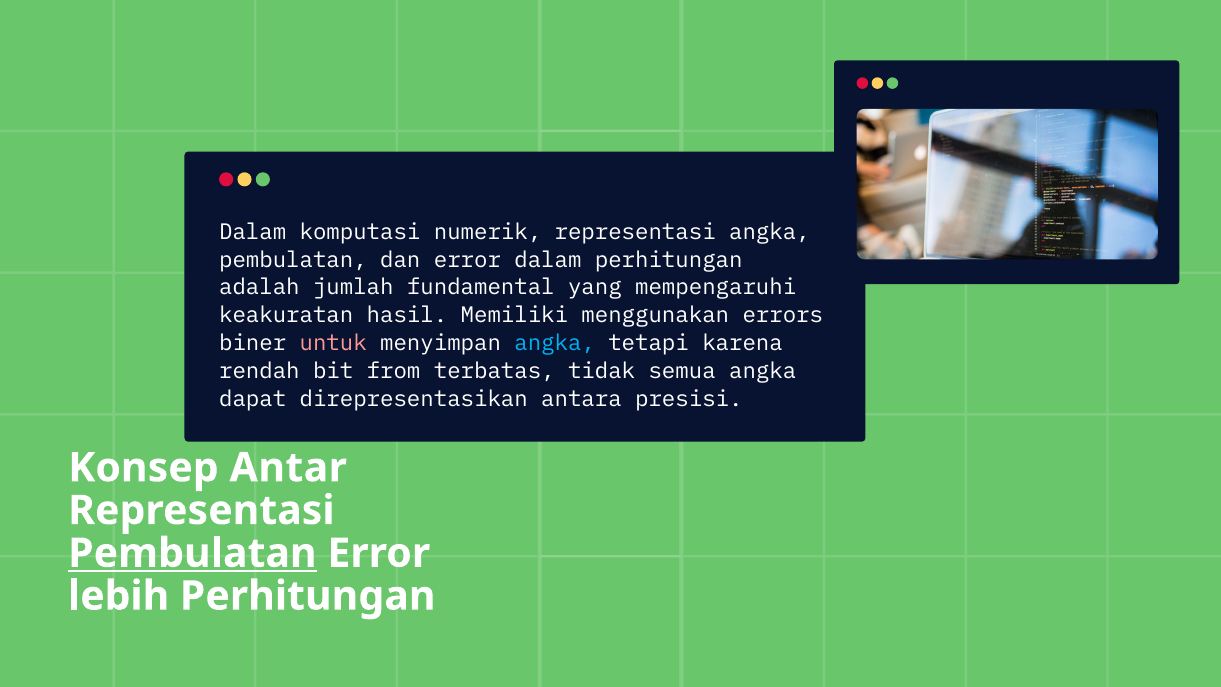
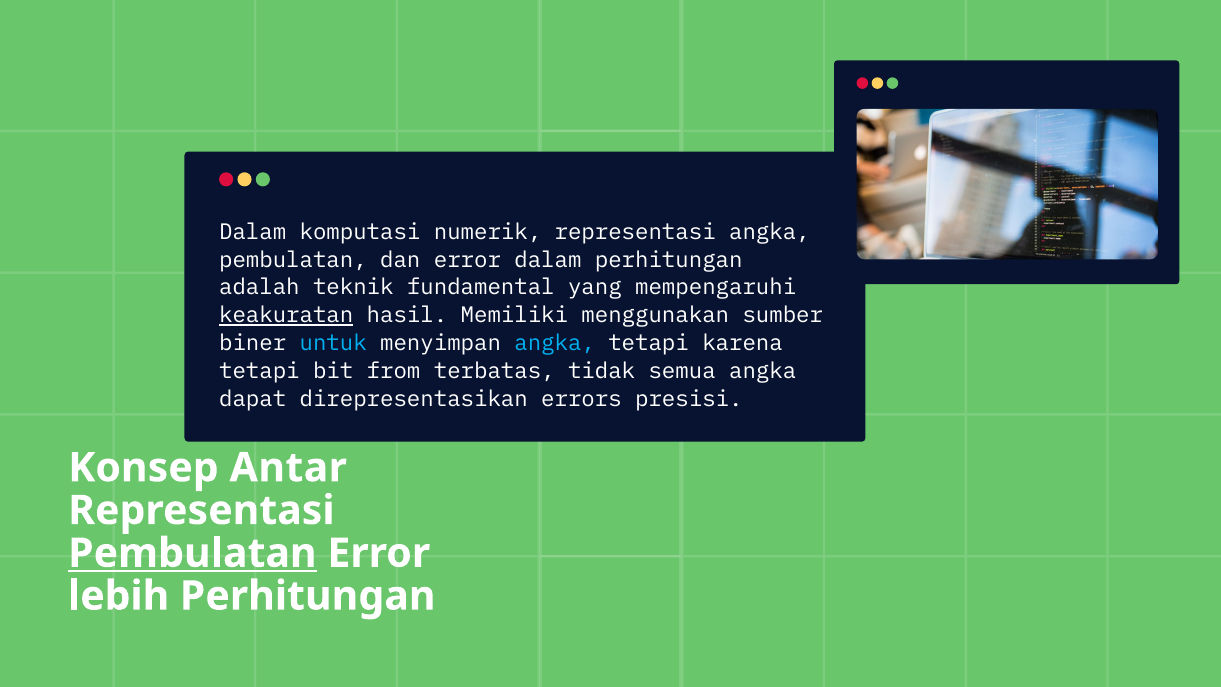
jumlah: jumlah -> teknik
keakuratan underline: none -> present
errors: errors -> sumber
untuk colour: pink -> light blue
rendah at (259, 371): rendah -> tetapi
antara: antara -> errors
